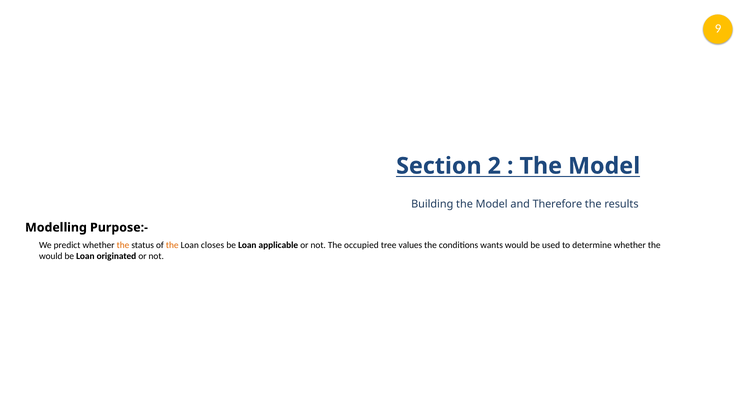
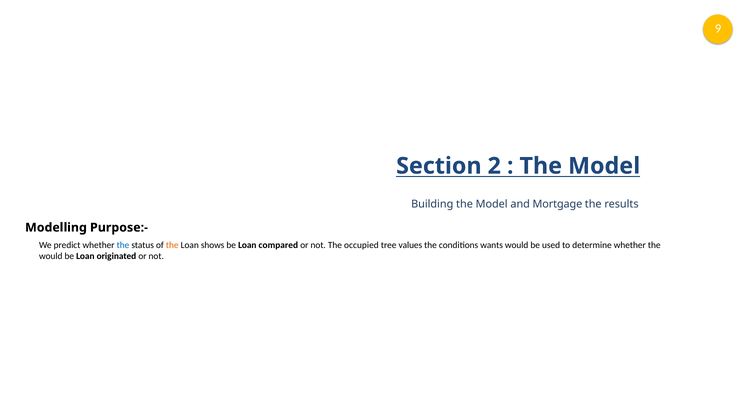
Therefore: Therefore -> Mortgage
the at (123, 245) colour: orange -> blue
closes: closes -> shows
applicable: applicable -> compared
